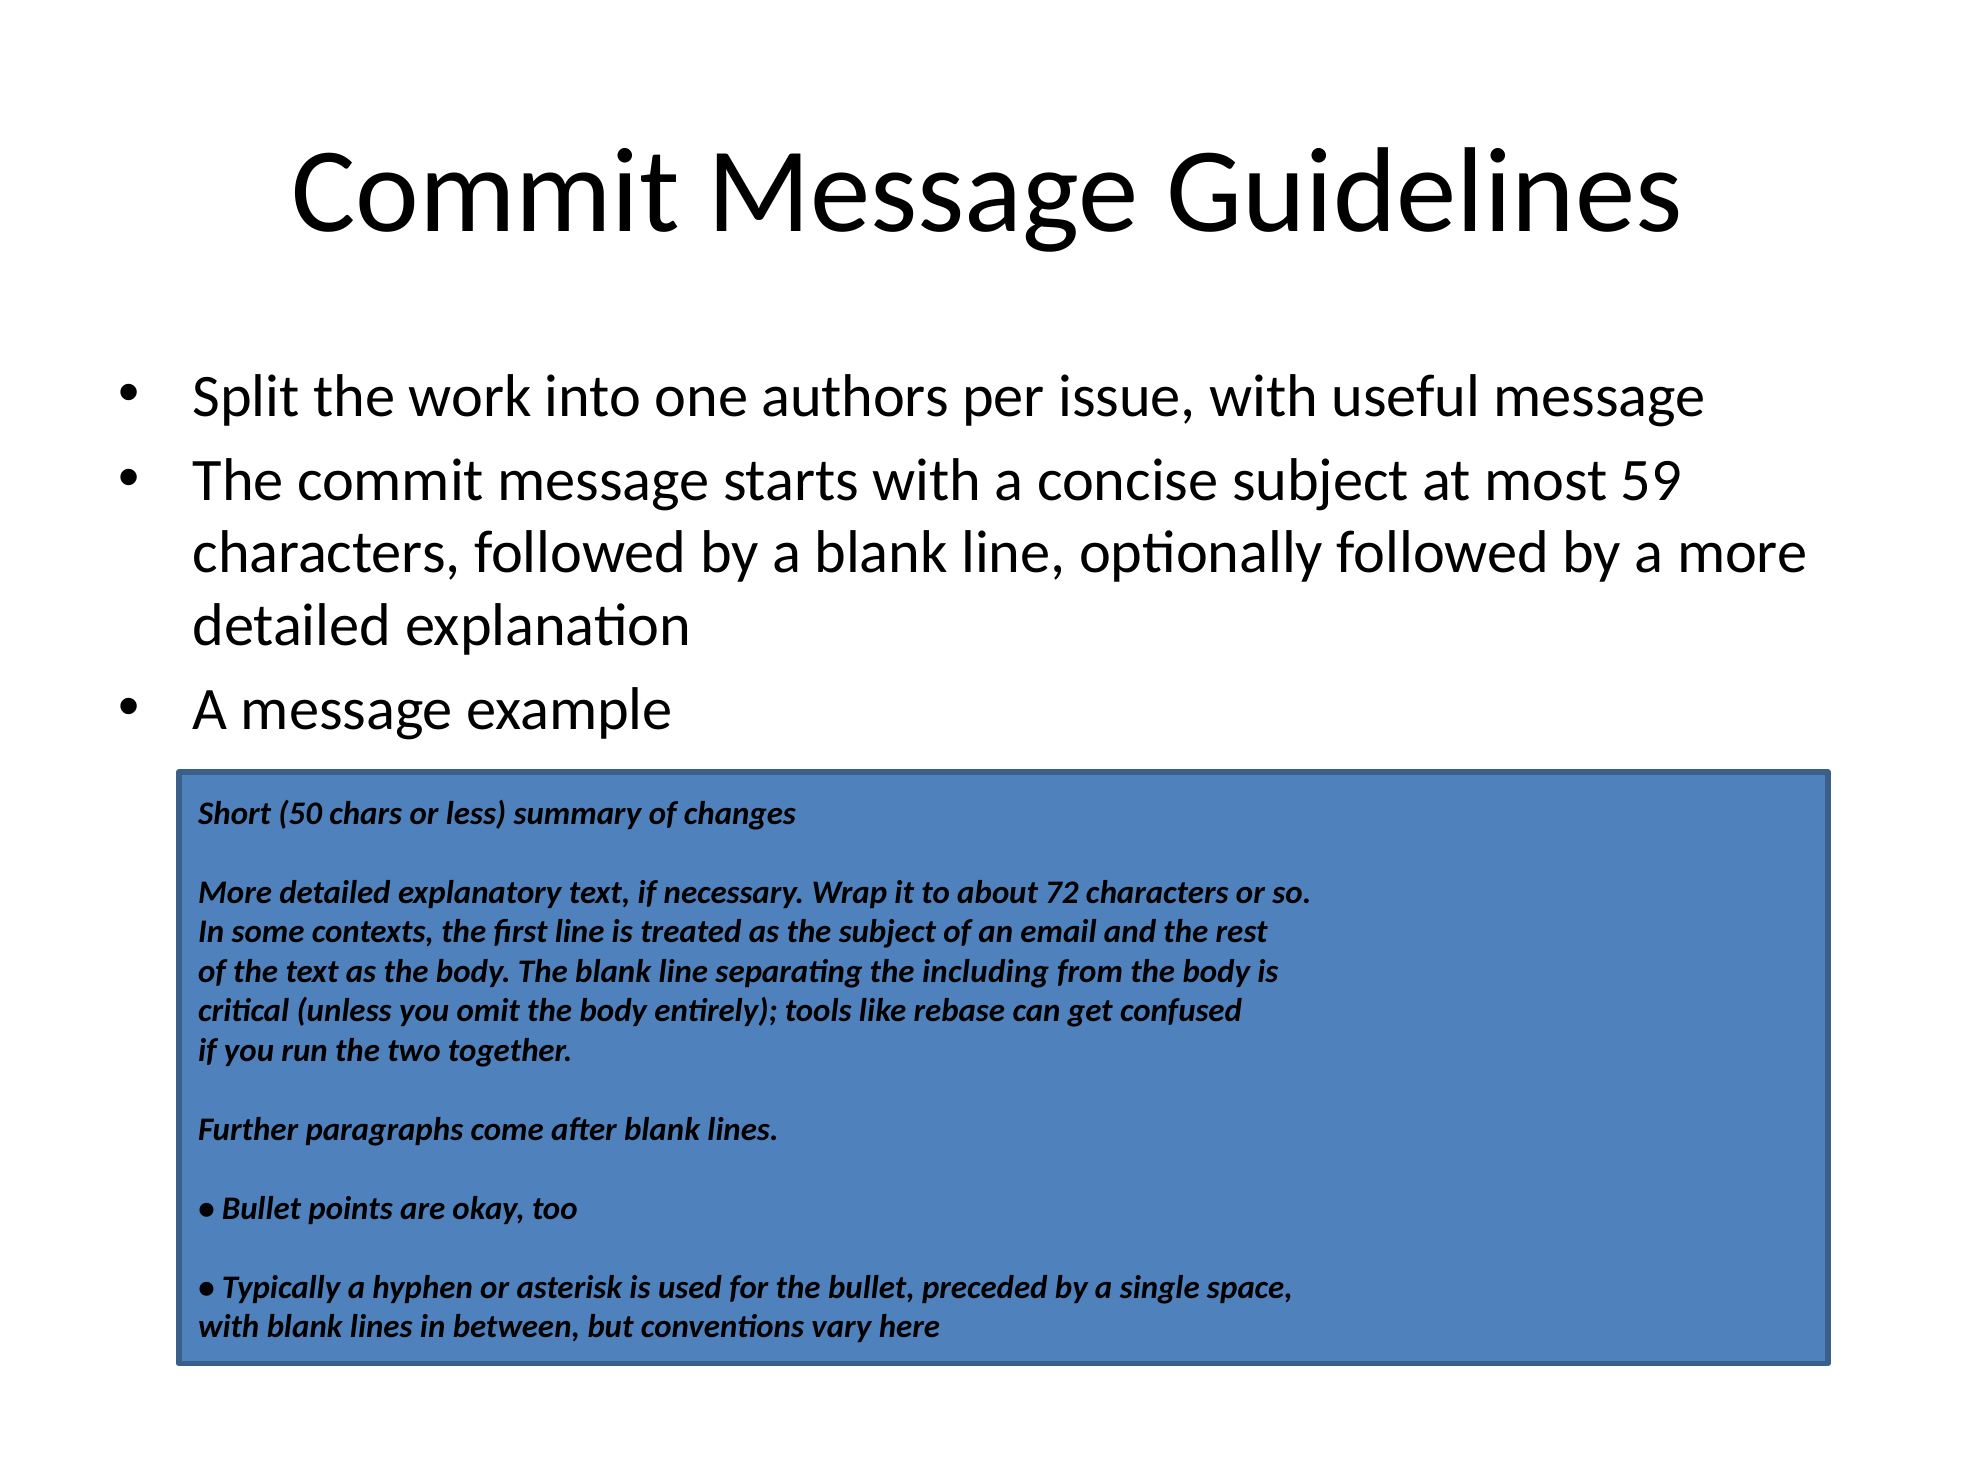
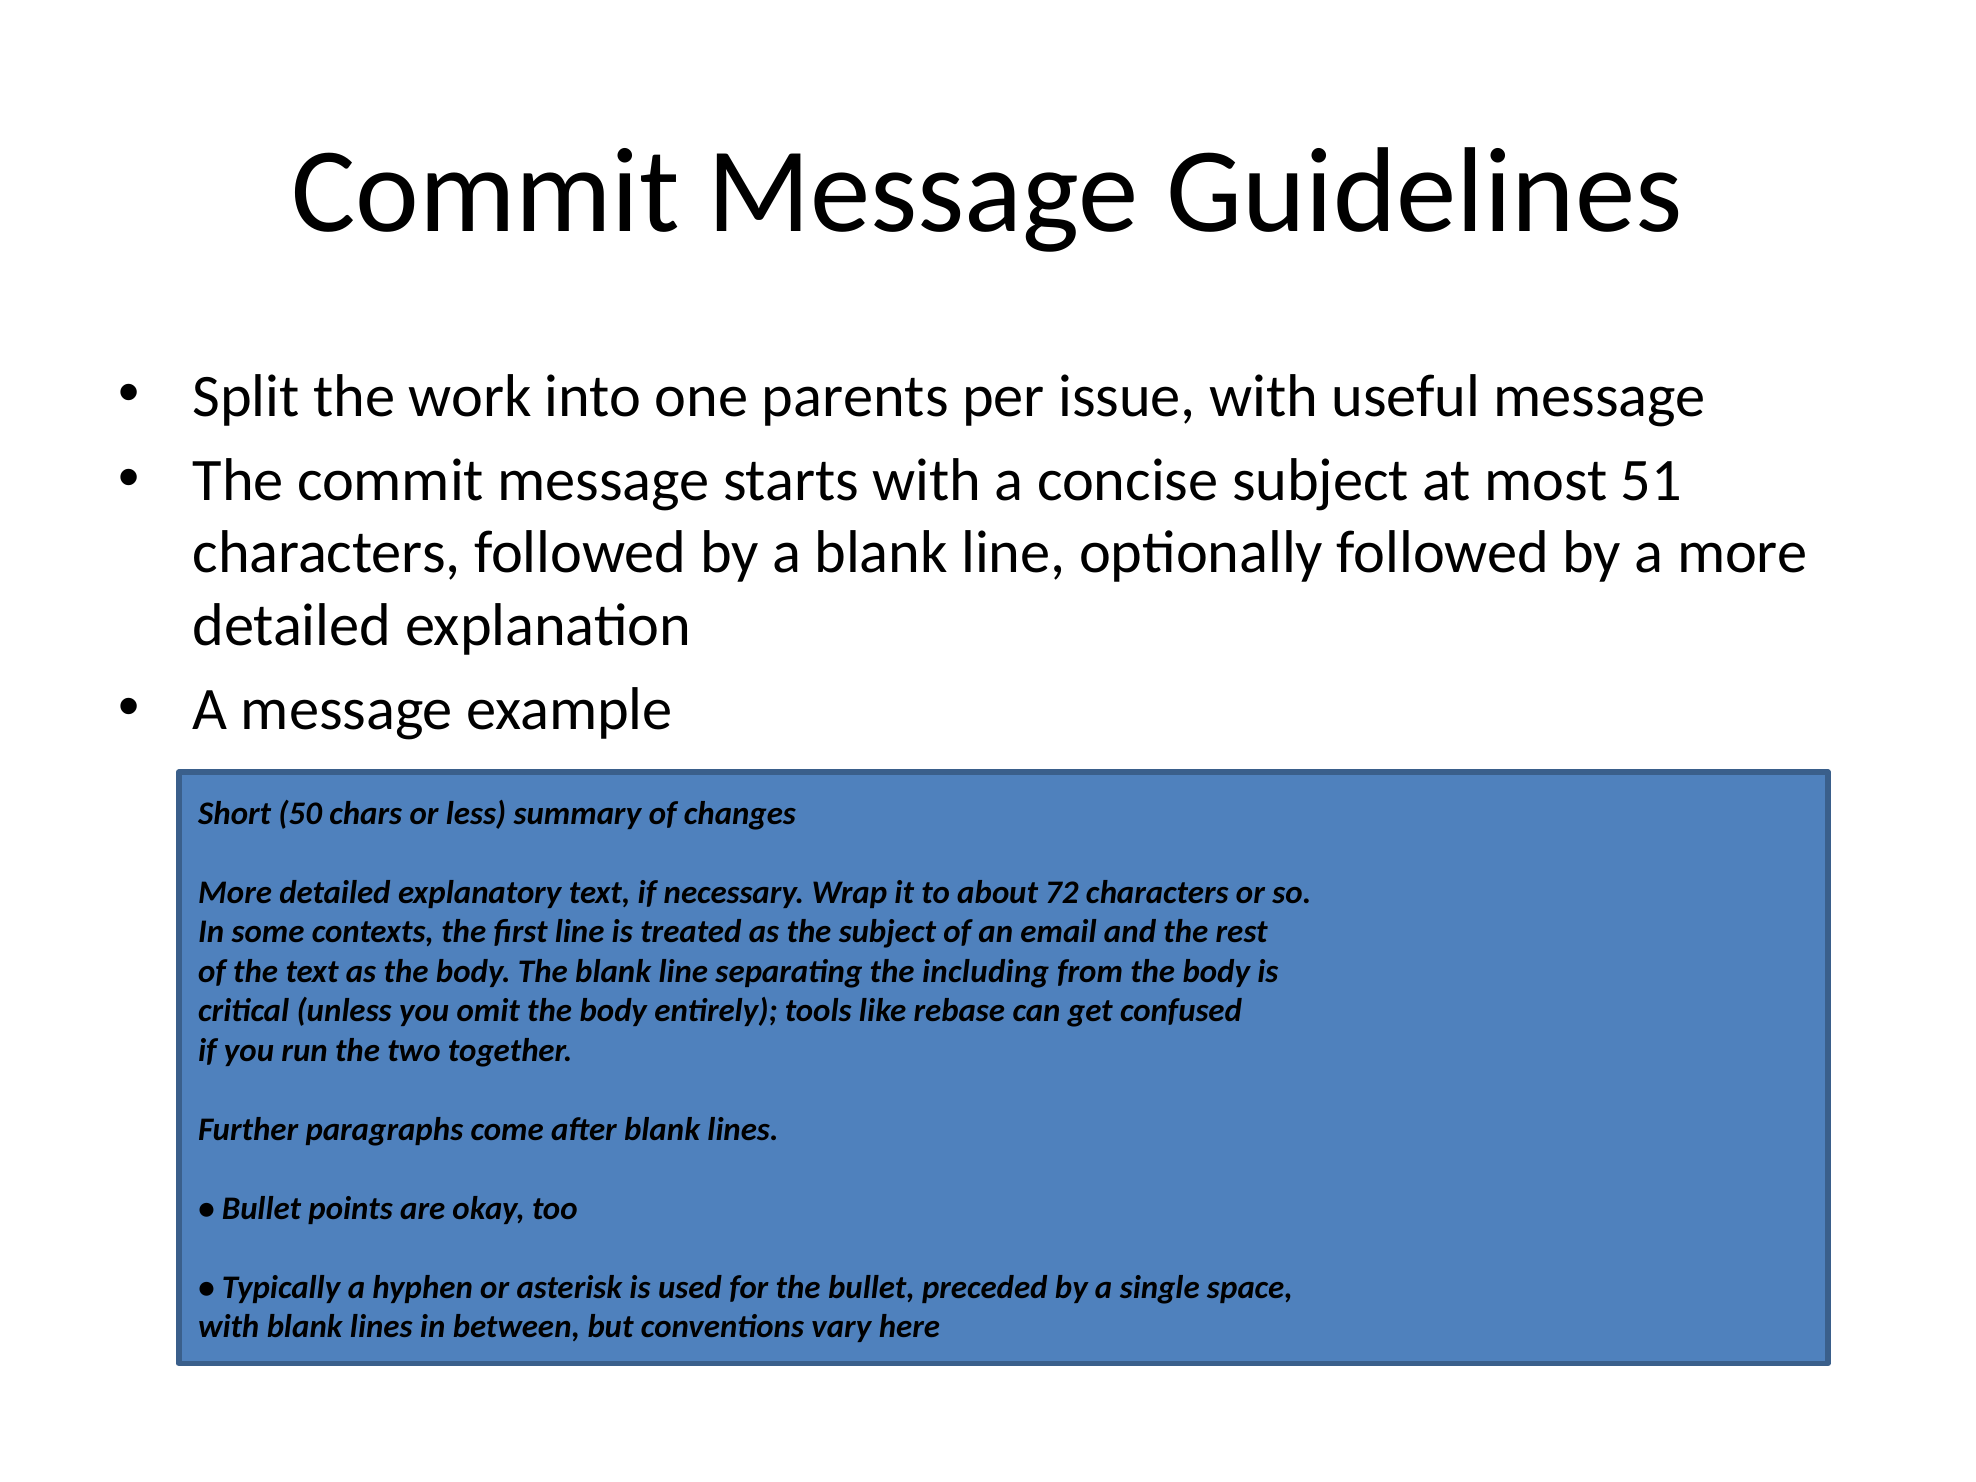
authors: authors -> parents
59: 59 -> 51
